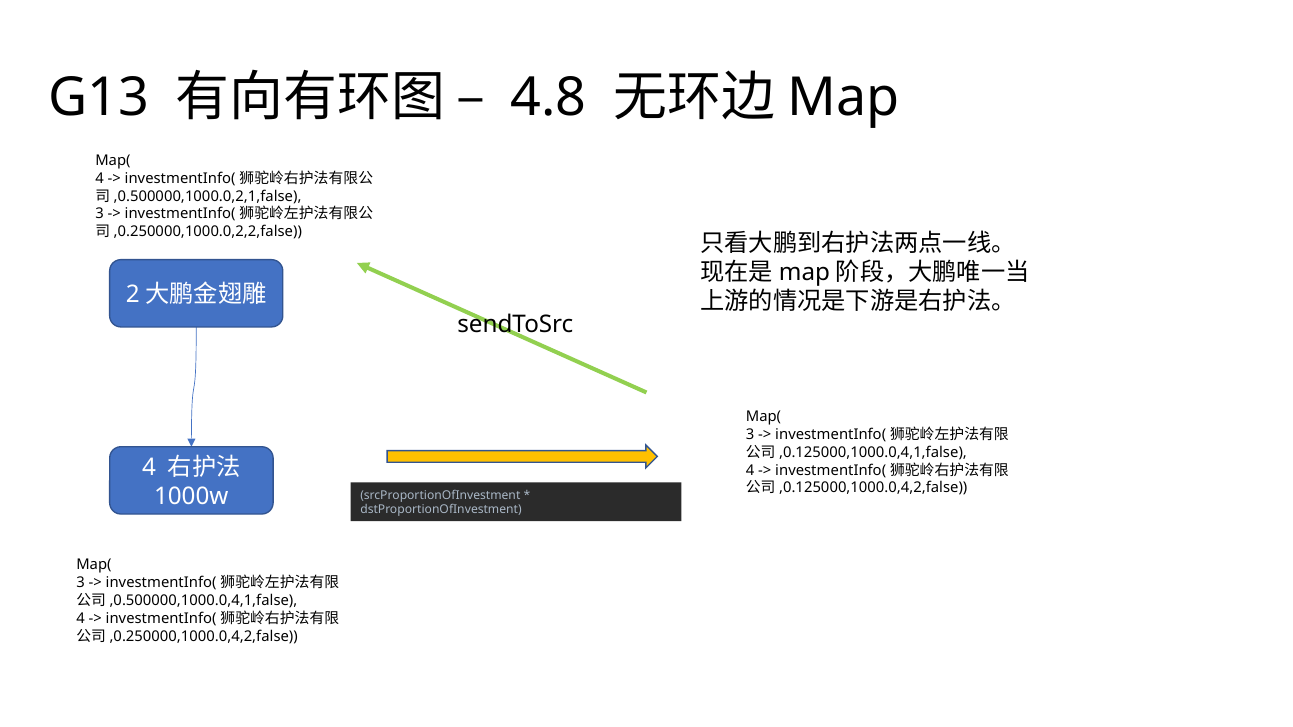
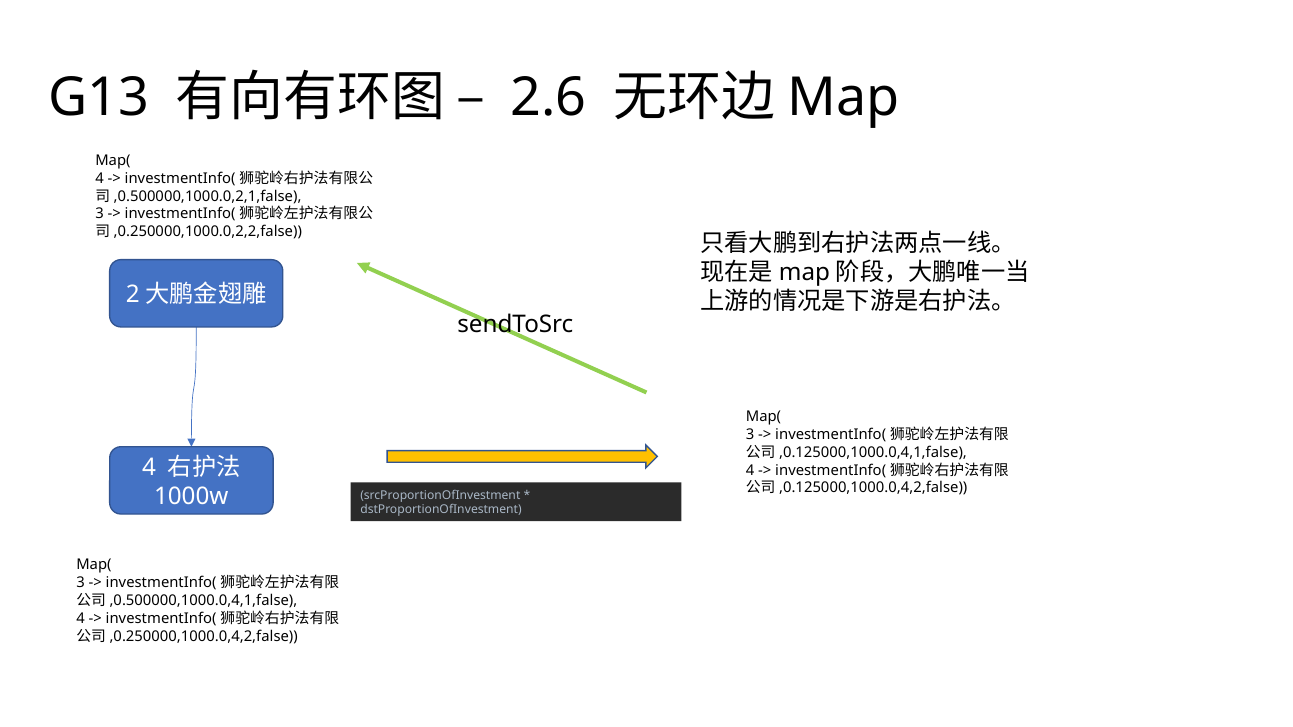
4.8: 4.8 -> 2.6
